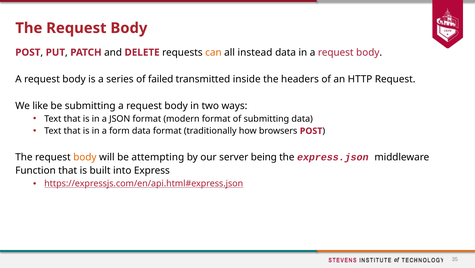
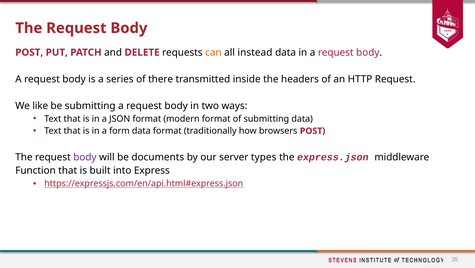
failed: failed -> there
body at (85, 157) colour: orange -> purple
attempting: attempting -> documents
being: being -> types
